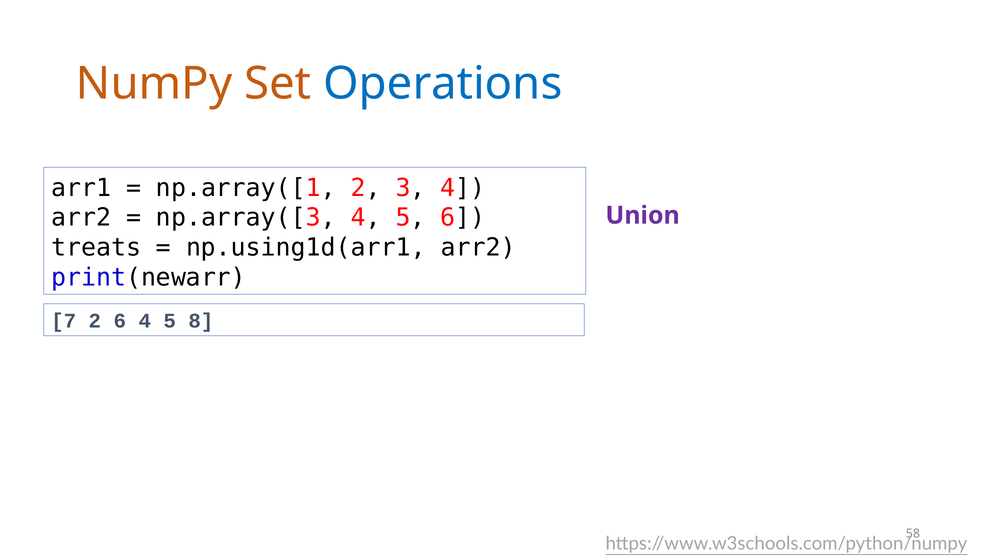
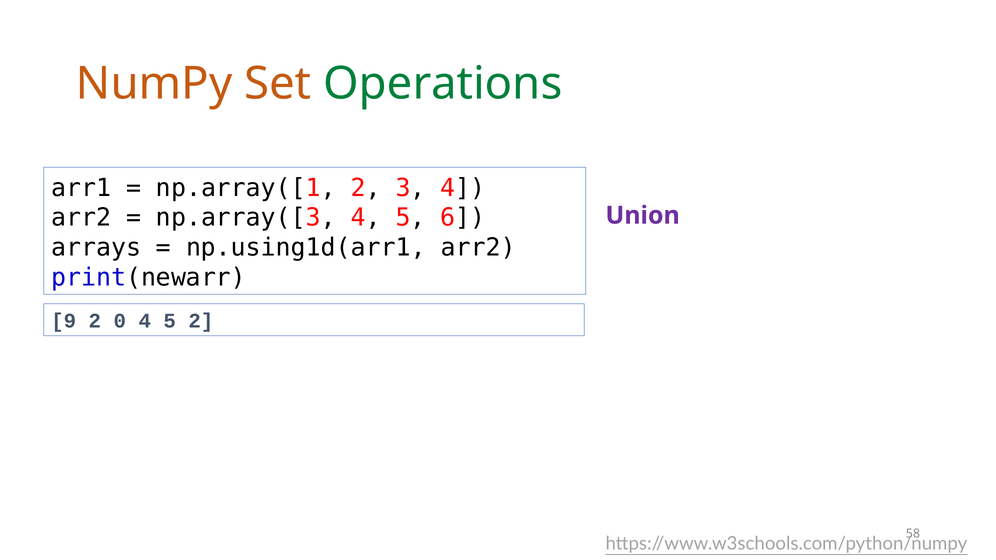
Operations colour: blue -> green
treats: treats -> arrays
7: 7 -> 9
2 6: 6 -> 0
5 8: 8 -> 2
